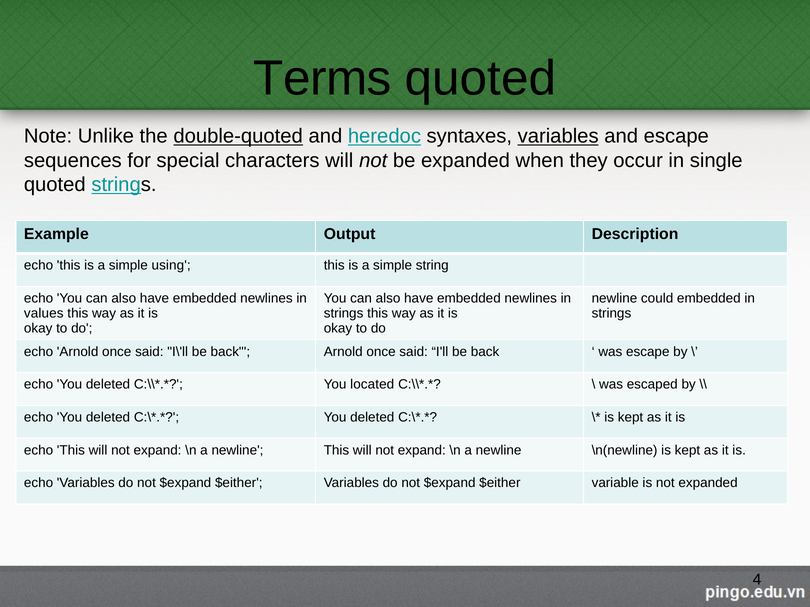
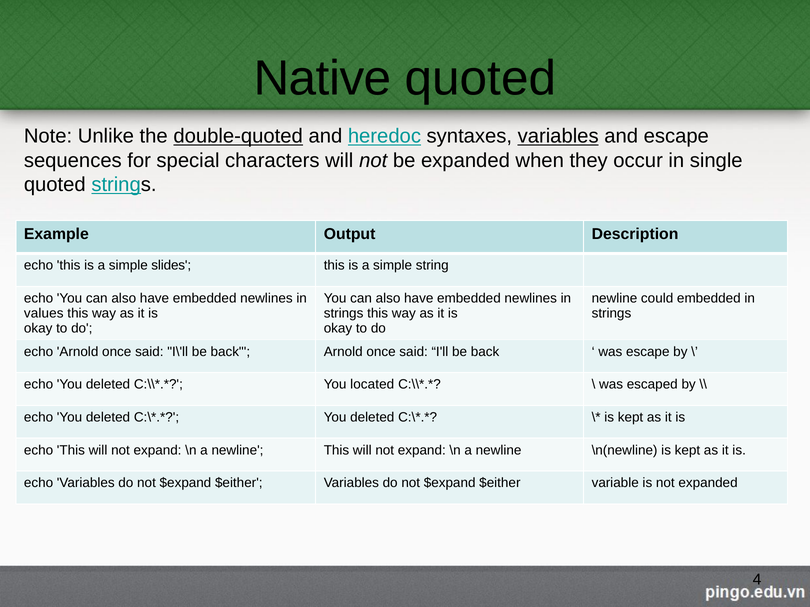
Terms: Terms -> Native
using: using -> slides
